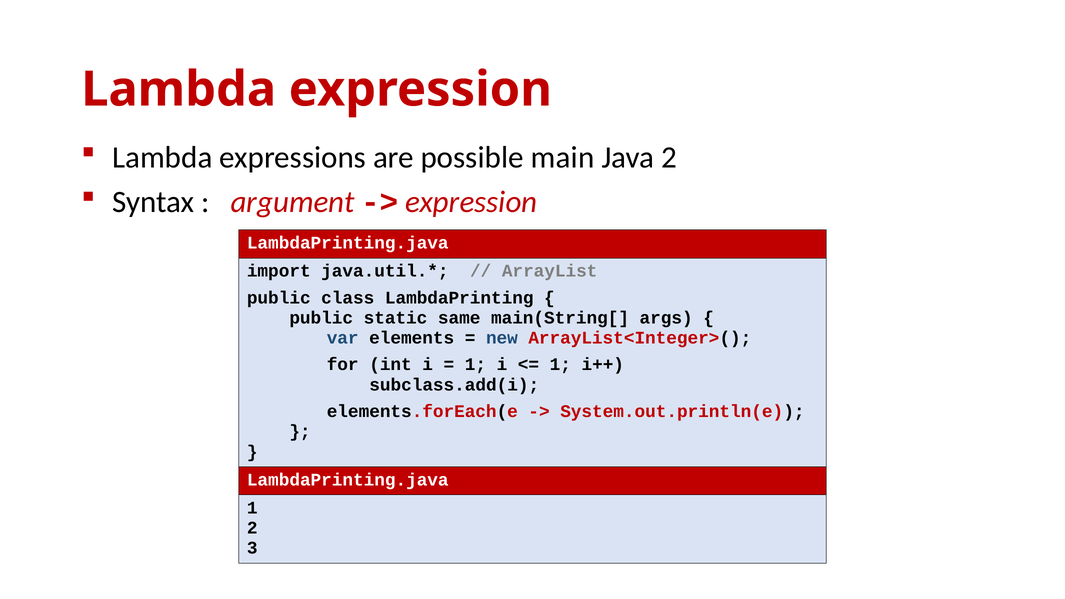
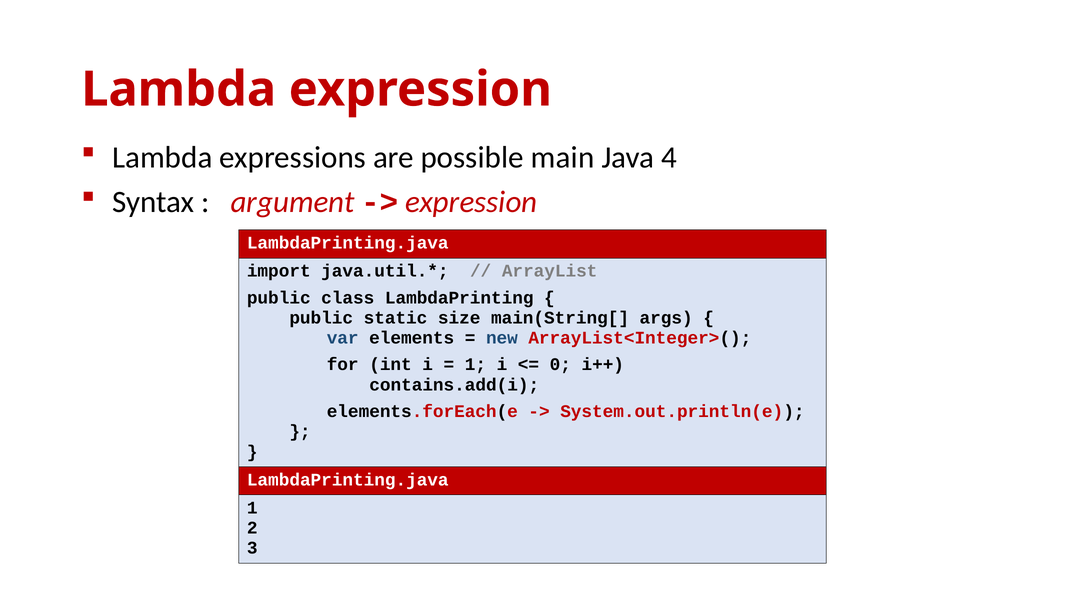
Java 2: 2 -> 4
same: same -> size
1 at (560, 365): 1 -> 0
subclass.add(i: subclass.add(i -> contains.add(i
